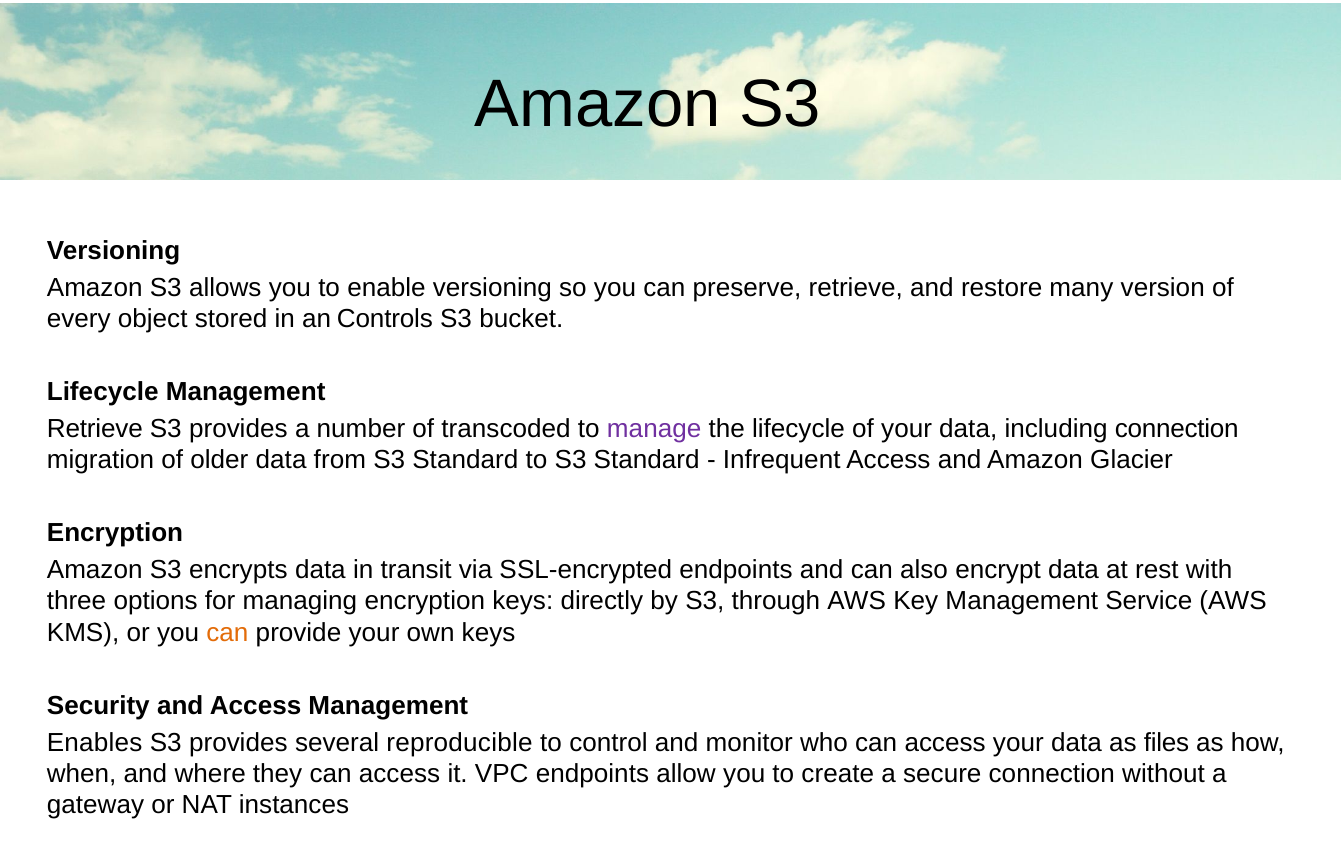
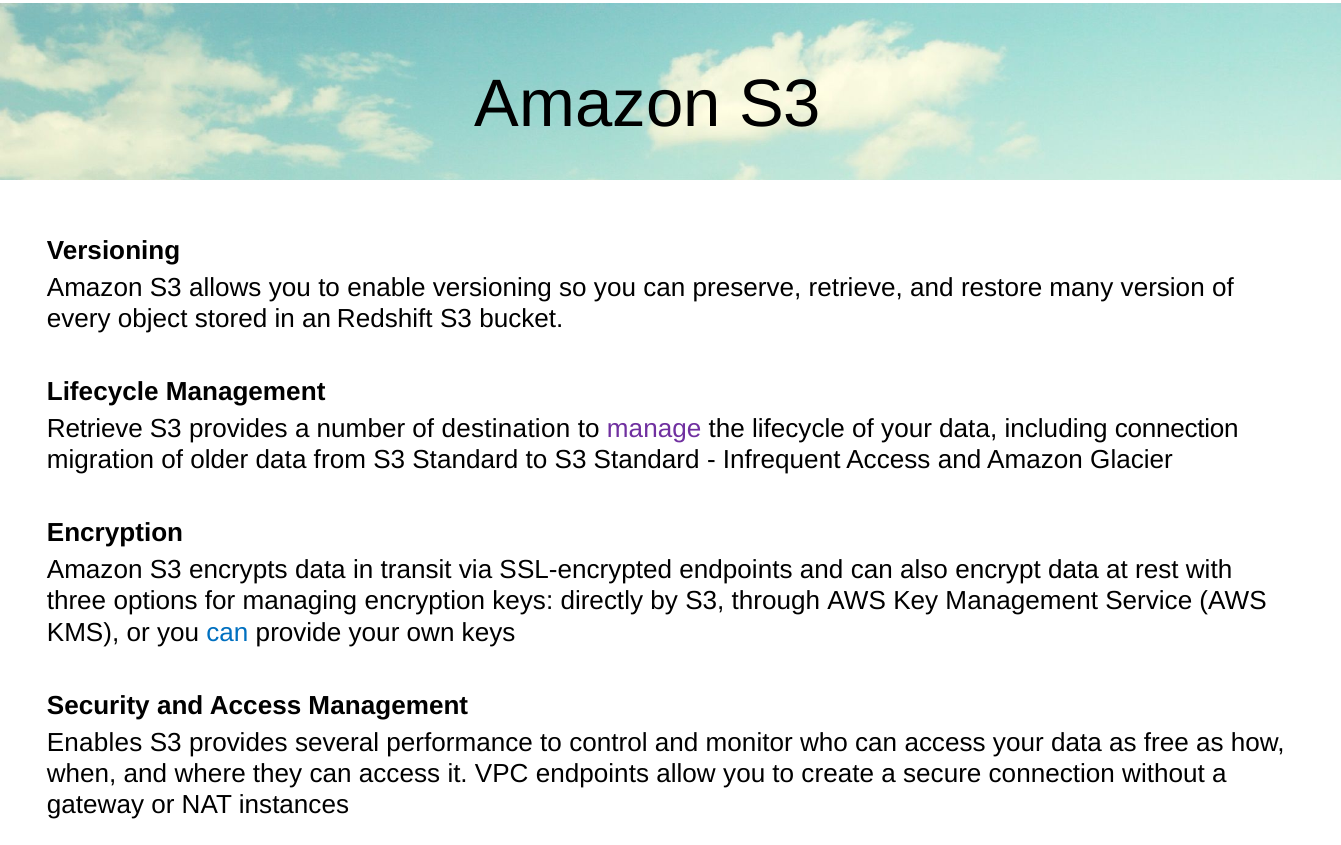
Controls: Controls -> Redshift
transcoded: transcoded -> destination
can at (227, 632) colour: orange -> blue
reproducible: reproducible -> performance
files: files -> free
